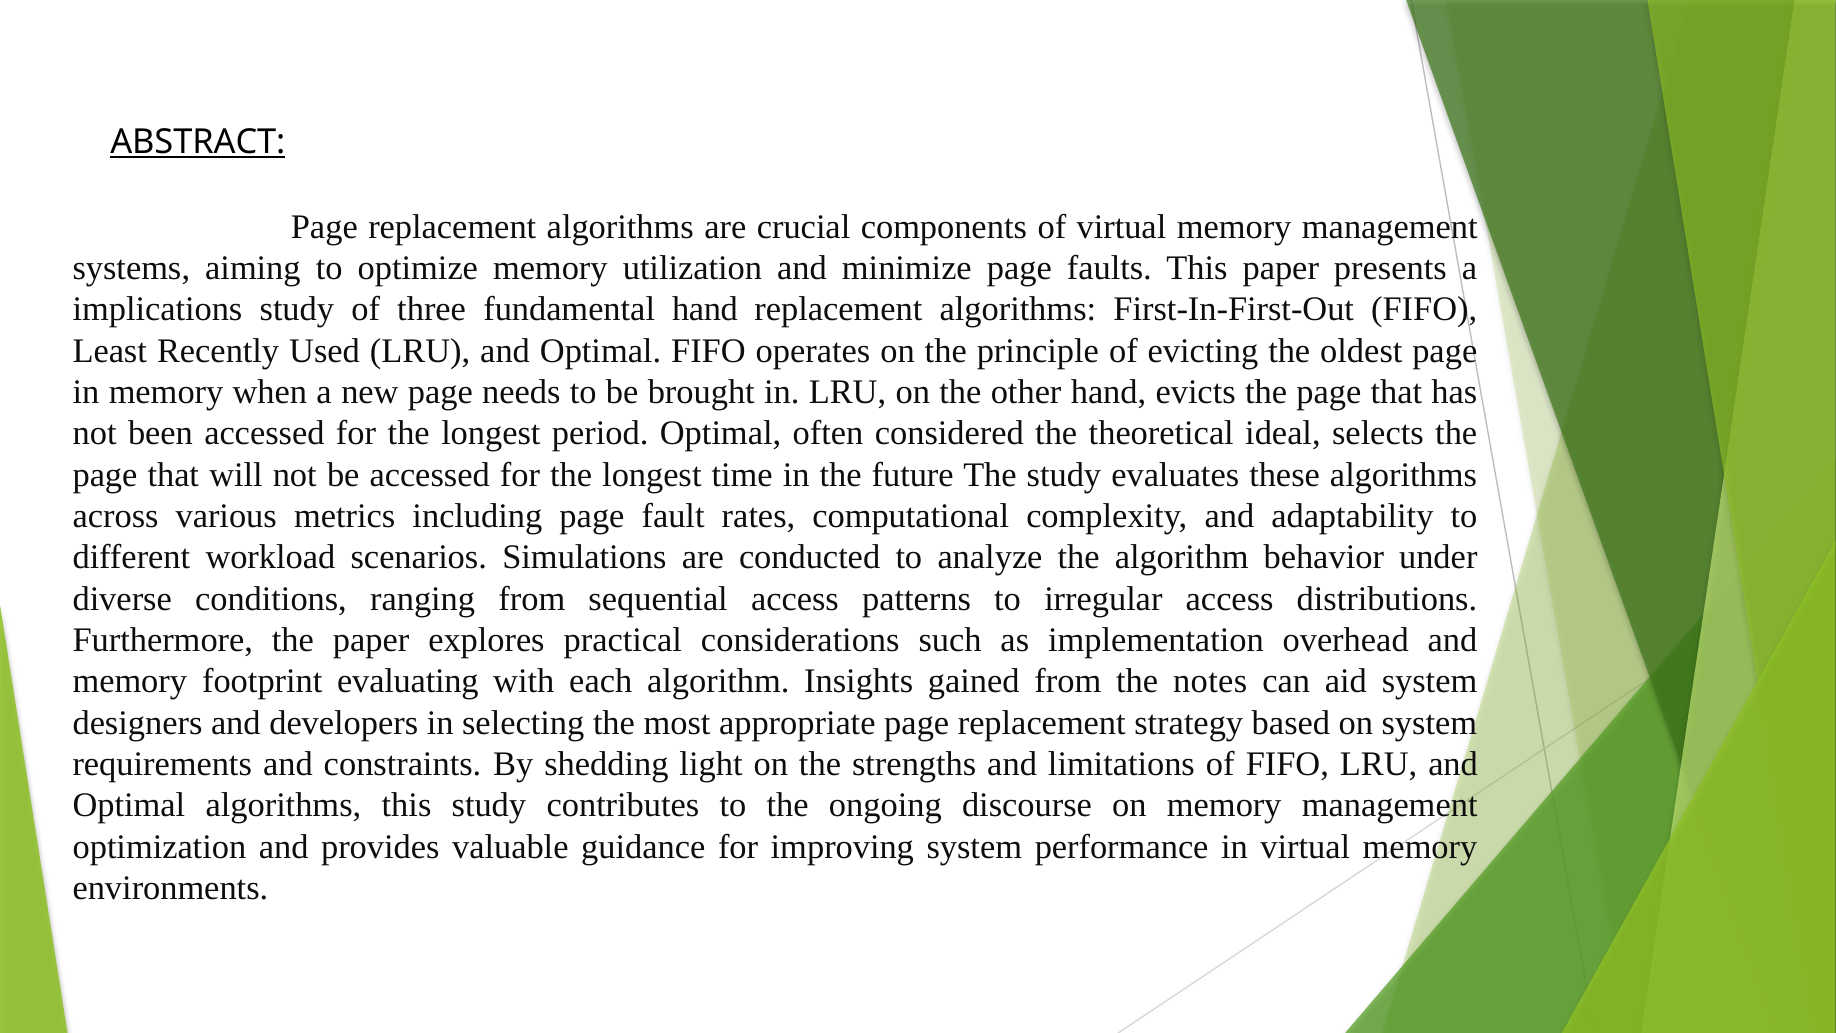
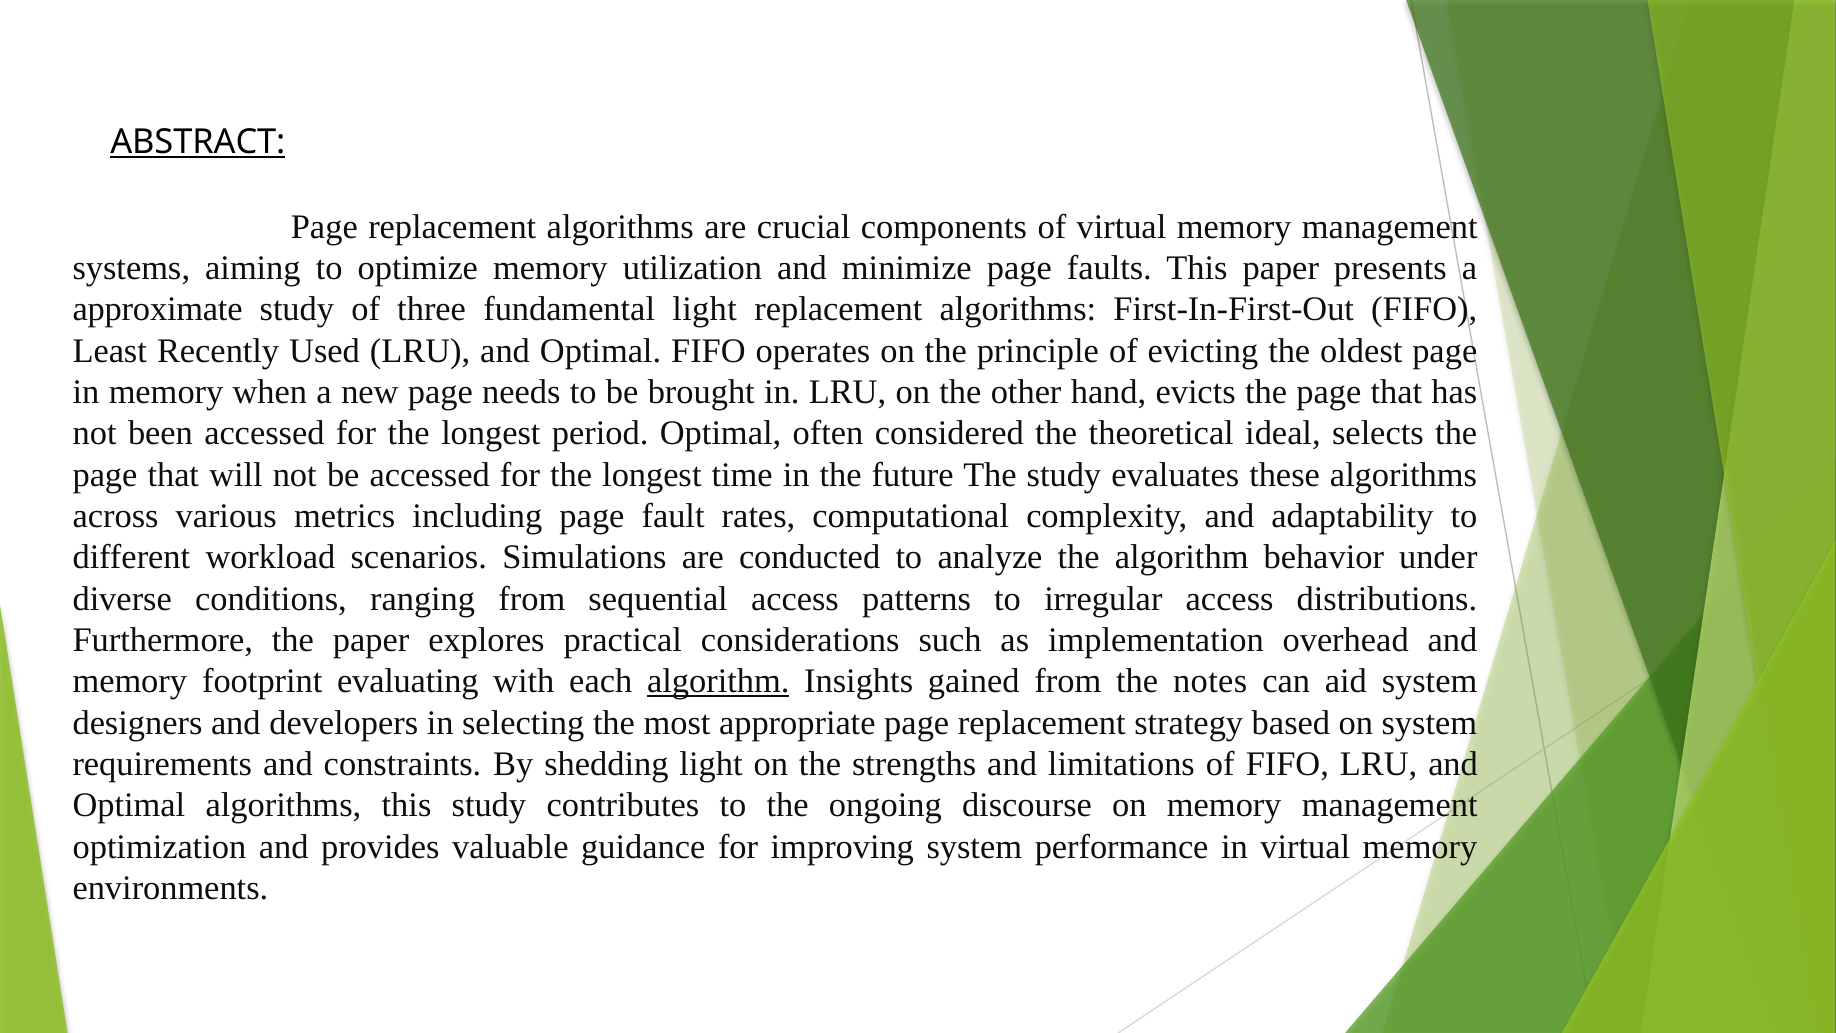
implications: implications -> approximate
fundamental hand: hand -> light
algorithm at (718, 681) underline: none -> present
